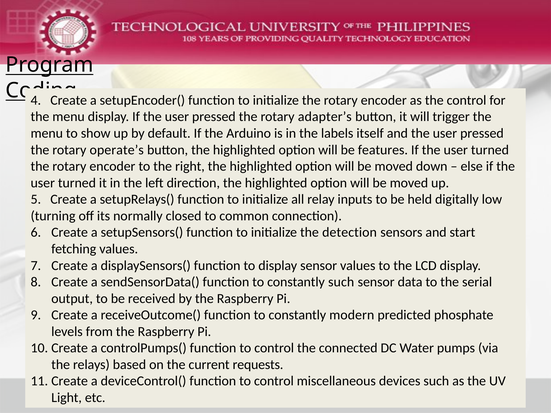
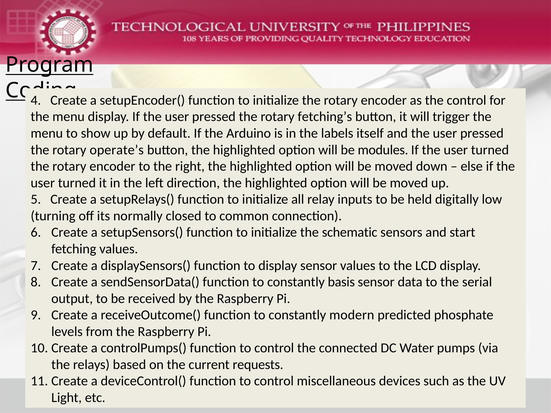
adapter’s: adapter’s -> fetching’s
features: features -> modules
detection: detection -> schematic
constantly such: such -> basis
